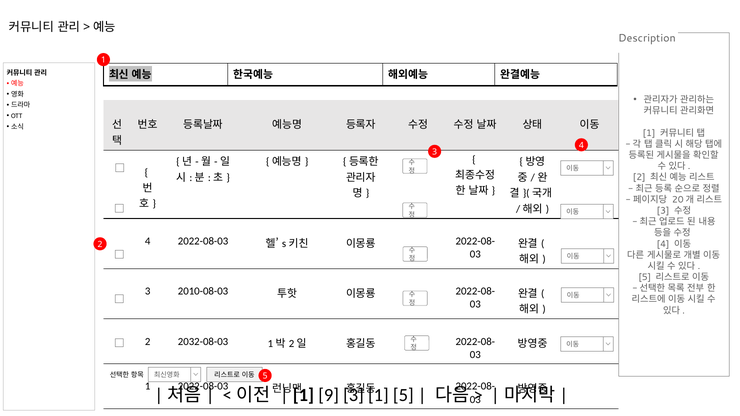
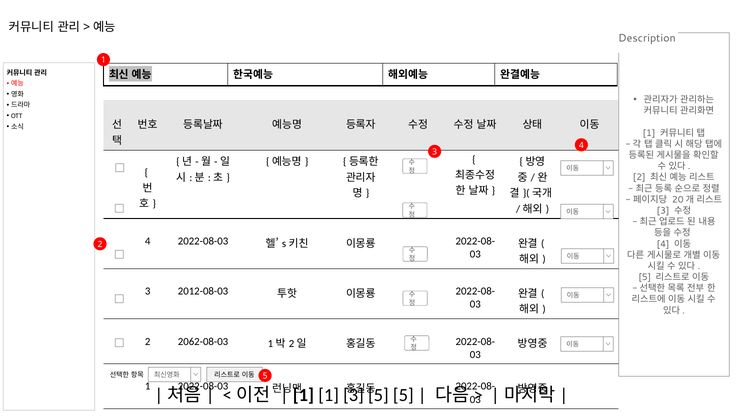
2010-08-03: 2010-08-03 -> 2012-08-03
2032-08-03: 2032-08-03 -> 2062-08-03
1 9: 9 -> 1
1 at (378, 395): 1 -> 5
